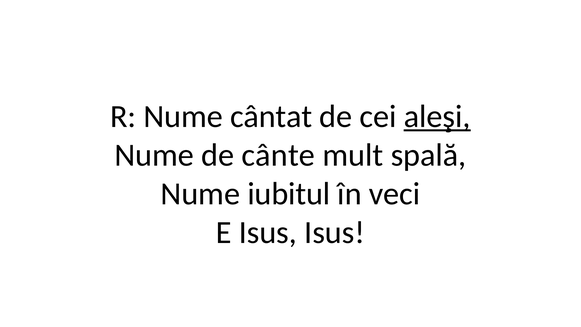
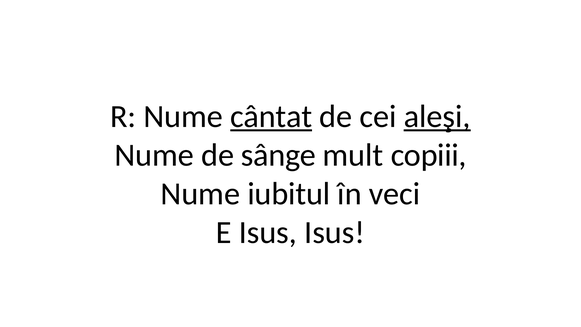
cântat underline: none -> present
cânte: cânte -> sânge
spală: spală -> copiii
